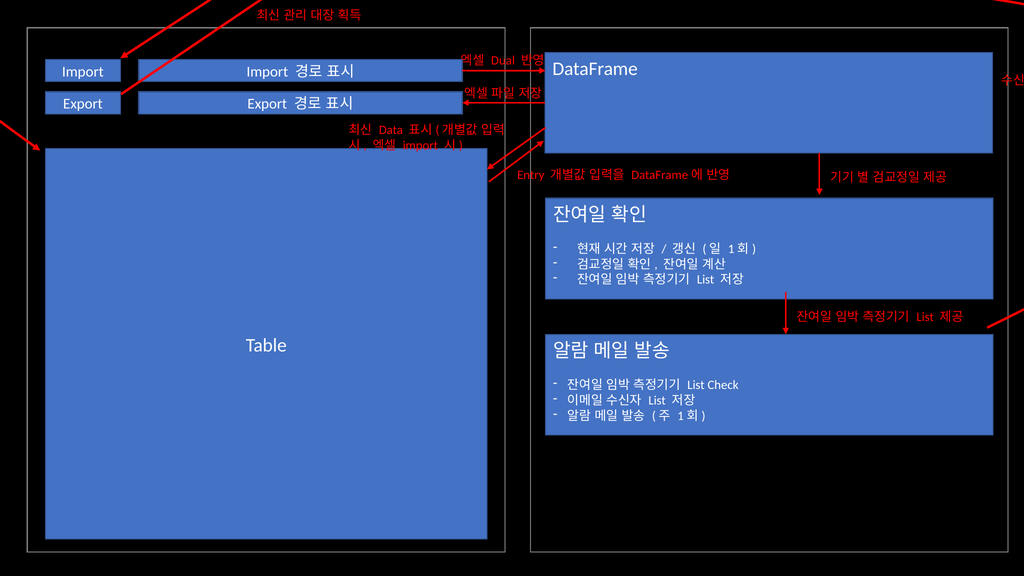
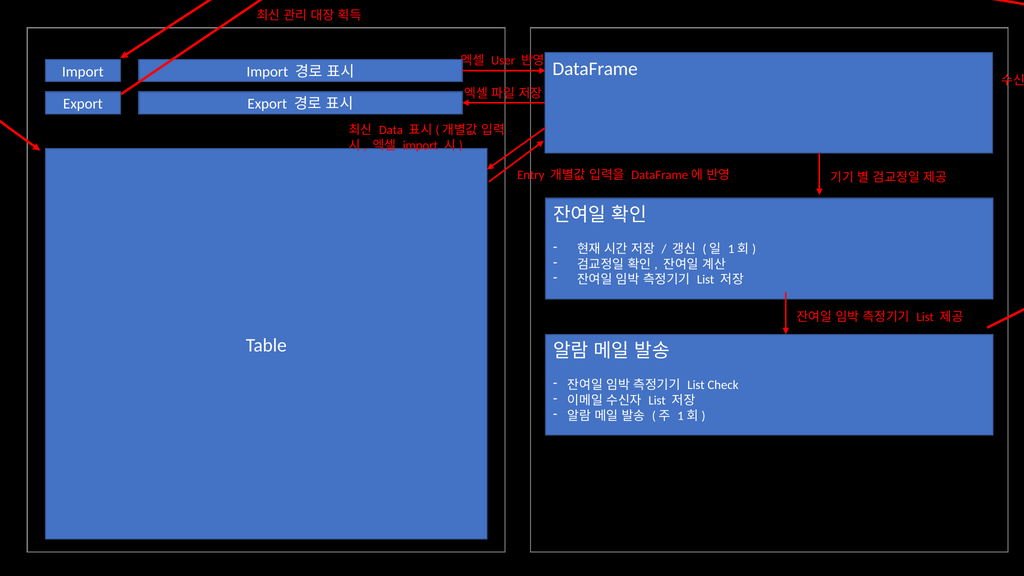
Dual: Dual -> User
